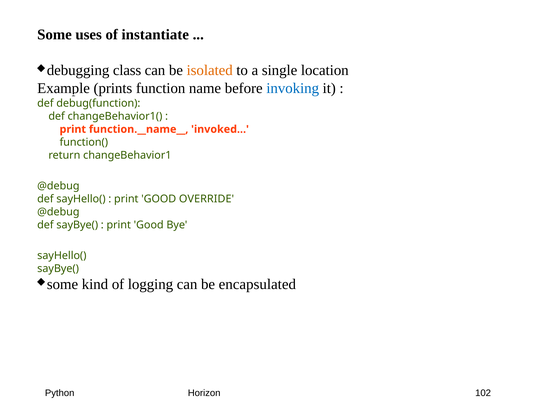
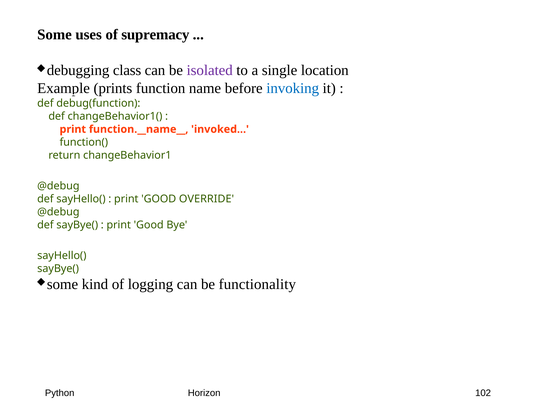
instantiate: instantiate -> supremacy
isolated colour: orange -> purple
encapsulated: encapsulated -> functionality
